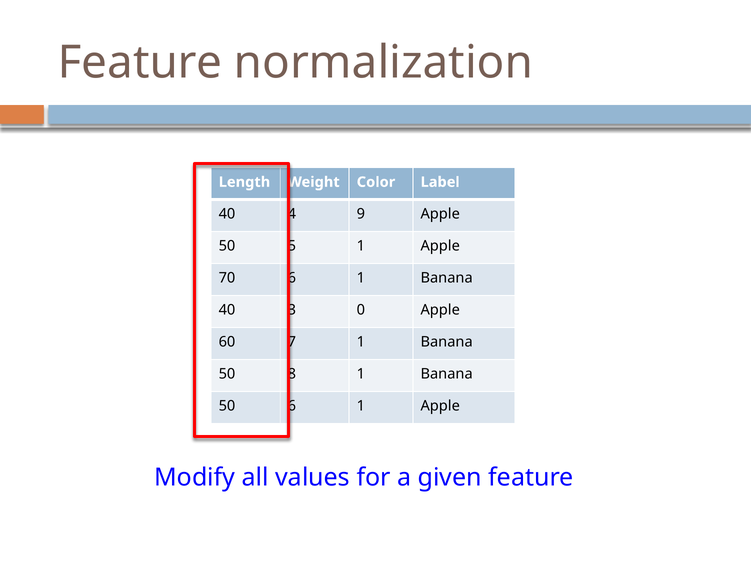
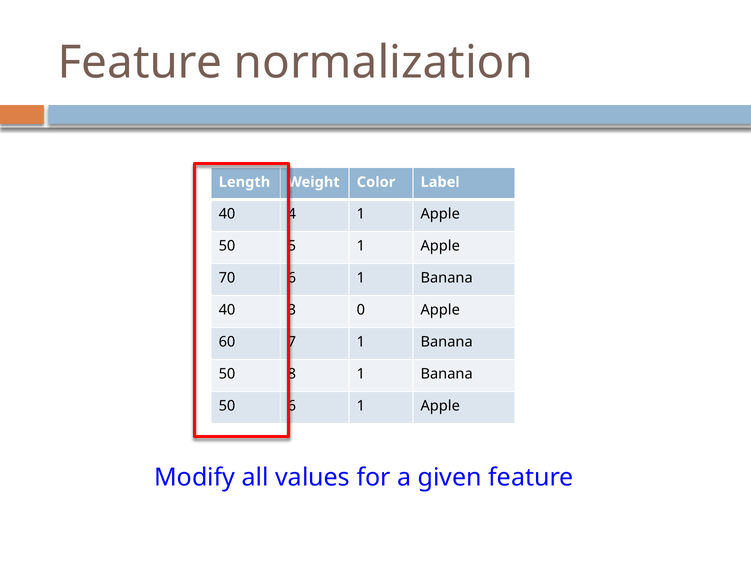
9 at (361, 214): 9 -> 1
